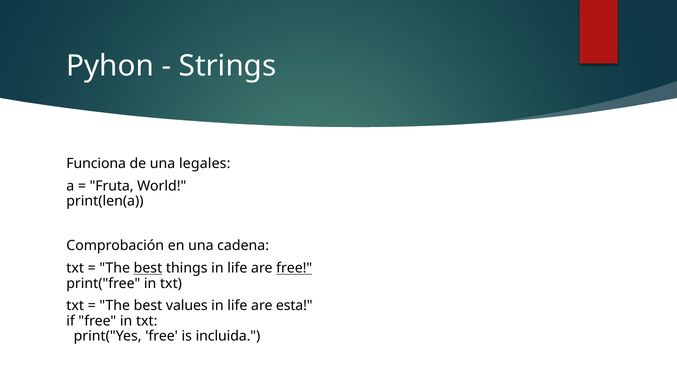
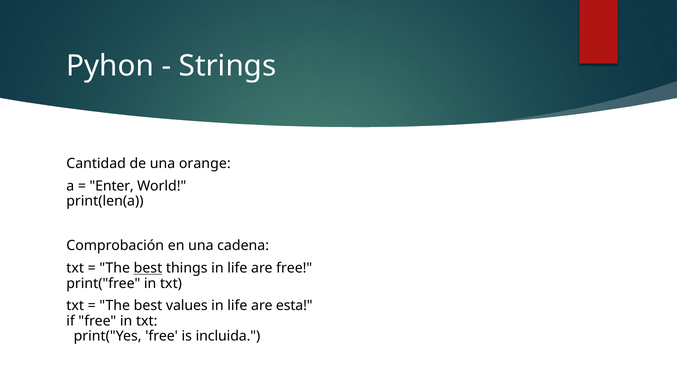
Funciona: Funciona -> Cantidad
legales: legales -> orange
Fruta: Fruta -> Enter
free at (294, 268) underline: present -> none
